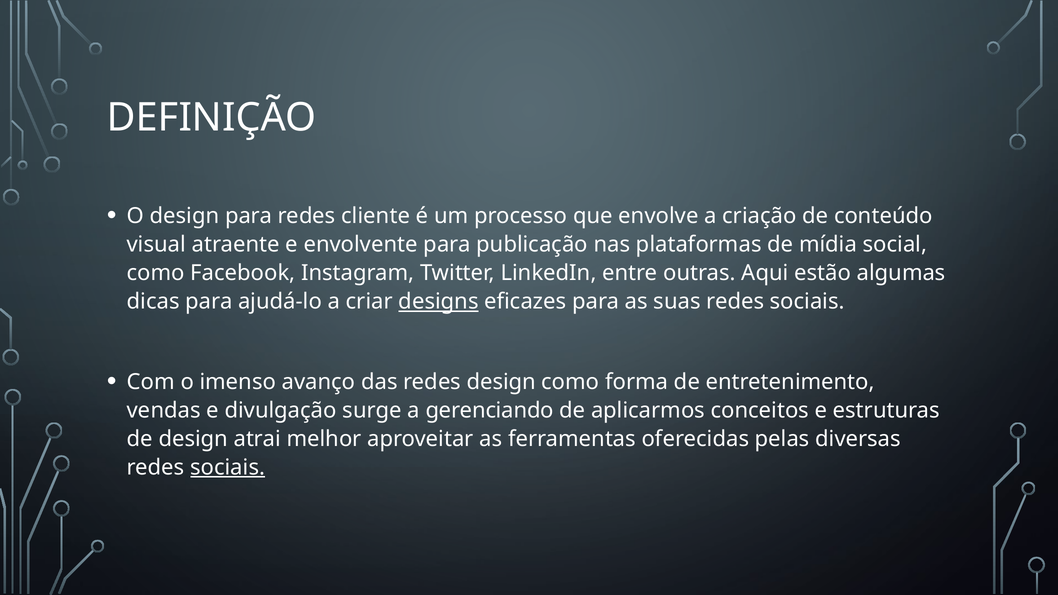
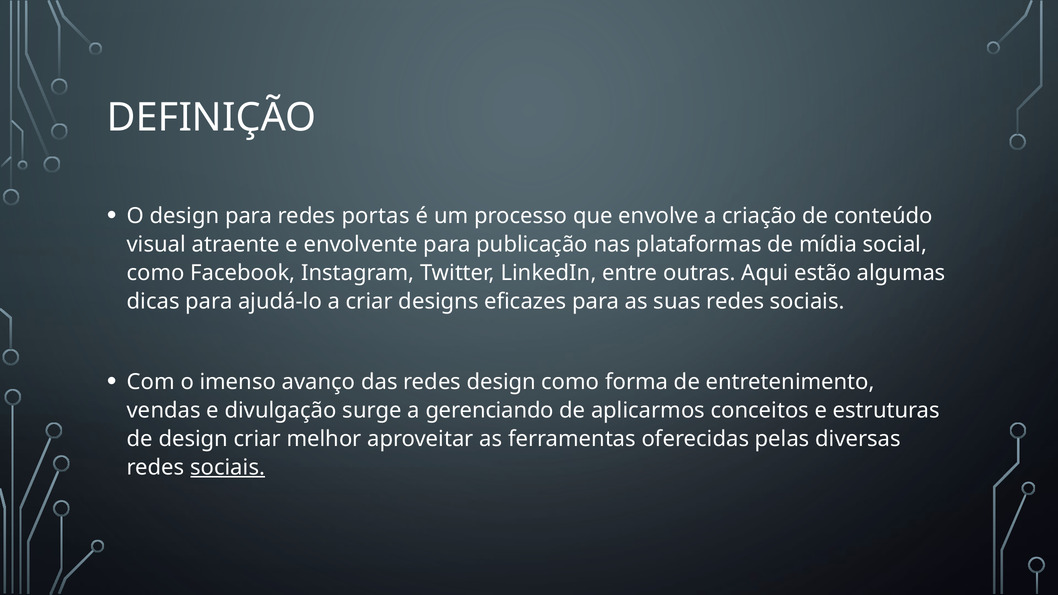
cliente: cliente -> portas
designs underline: present -> none
design atrai: atrai -> criar
